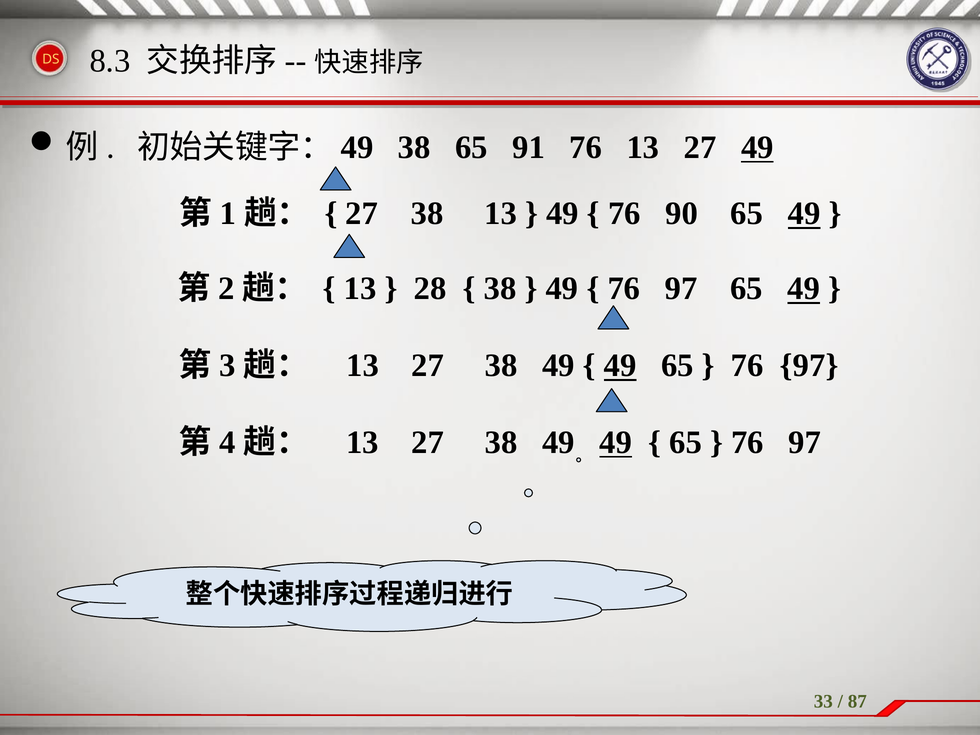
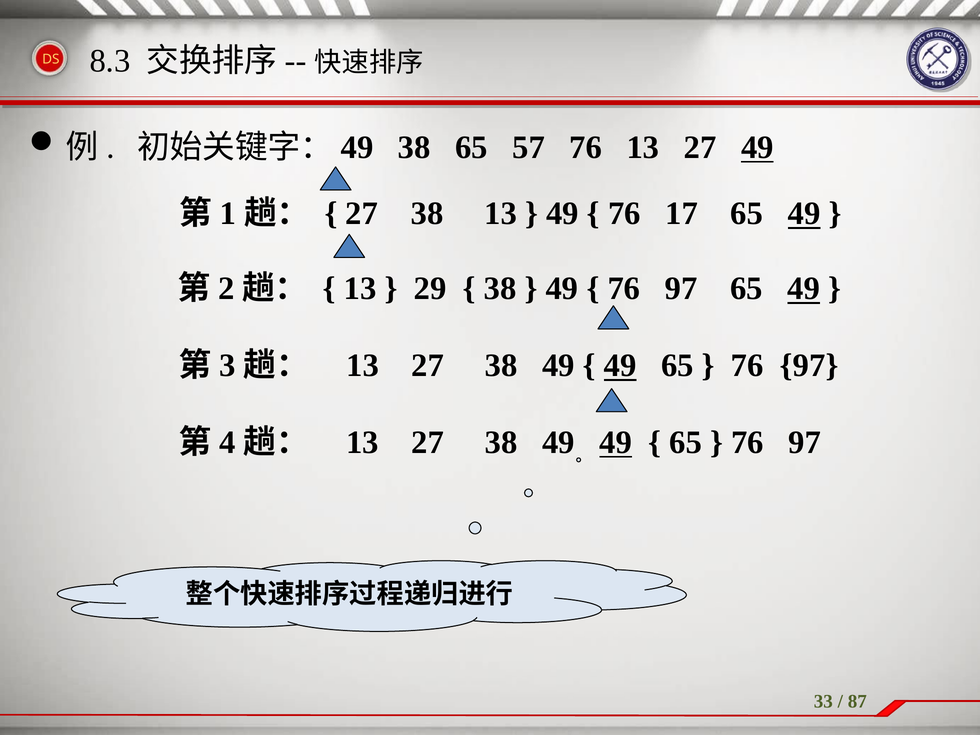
91: 91 -> 57
90: 90 -> 17
28: 28 -> 29
